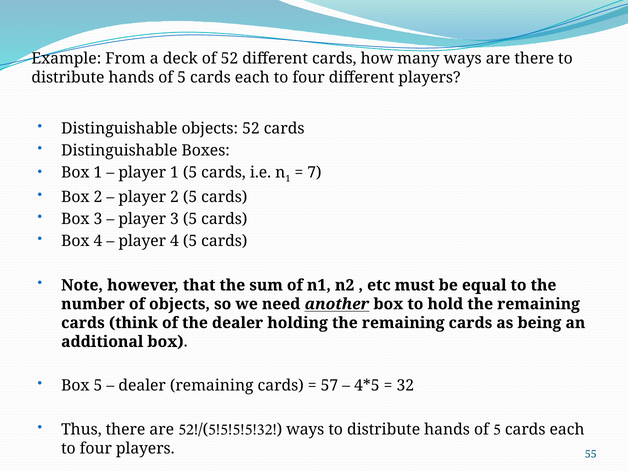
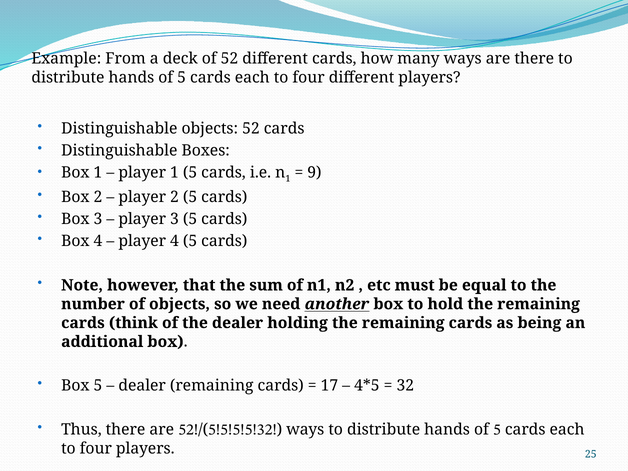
7: 7 -> 9
57: 57 -> 17
55: 55 -> 25
